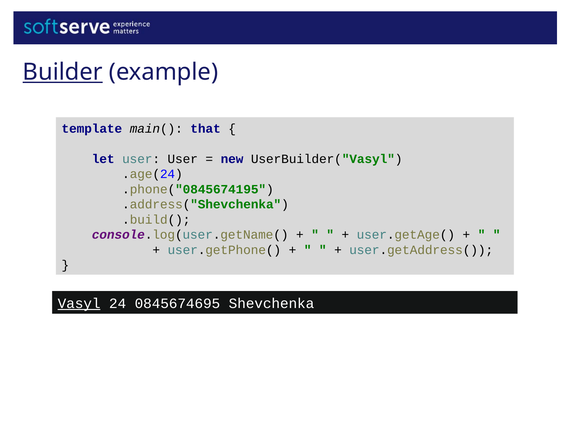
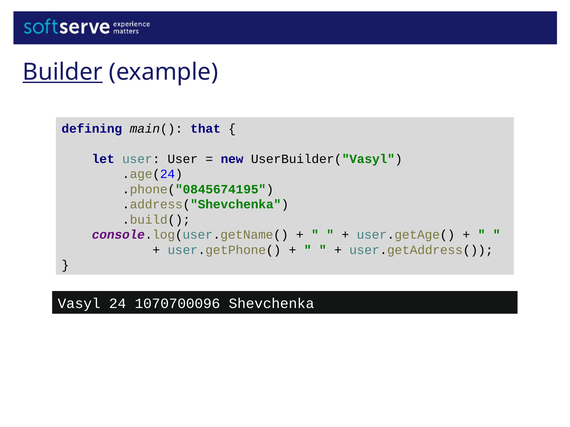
template: template -> defining
Vasyl underline: present -> none
0845674695: 0845674695 -> 1070700096
